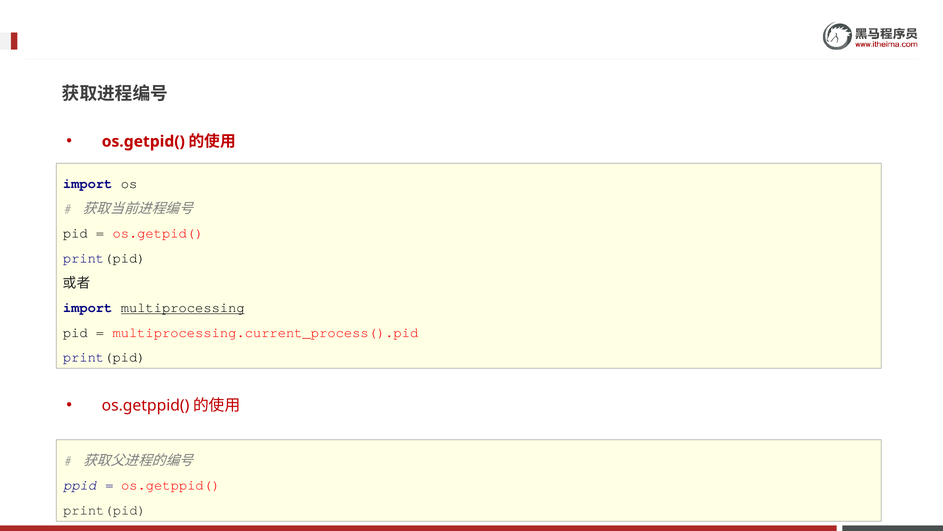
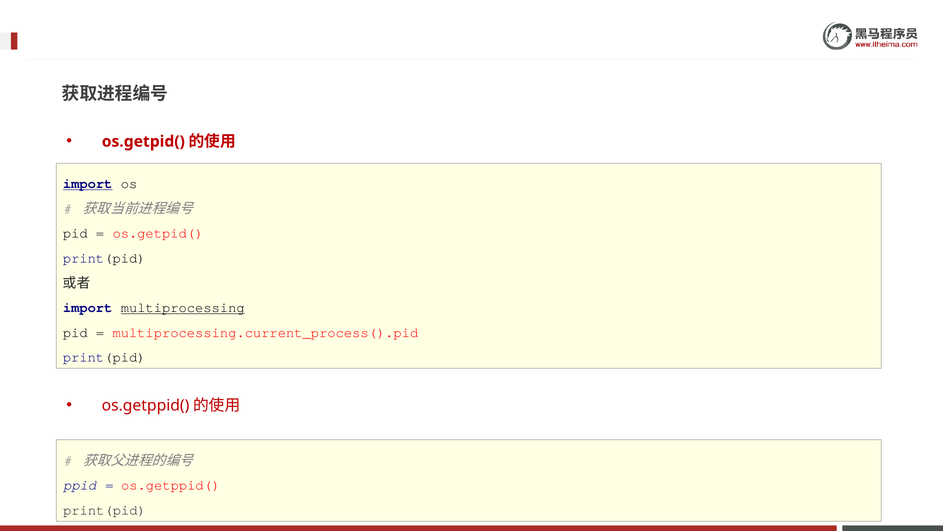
import at (88, 184) underline: none -> present
